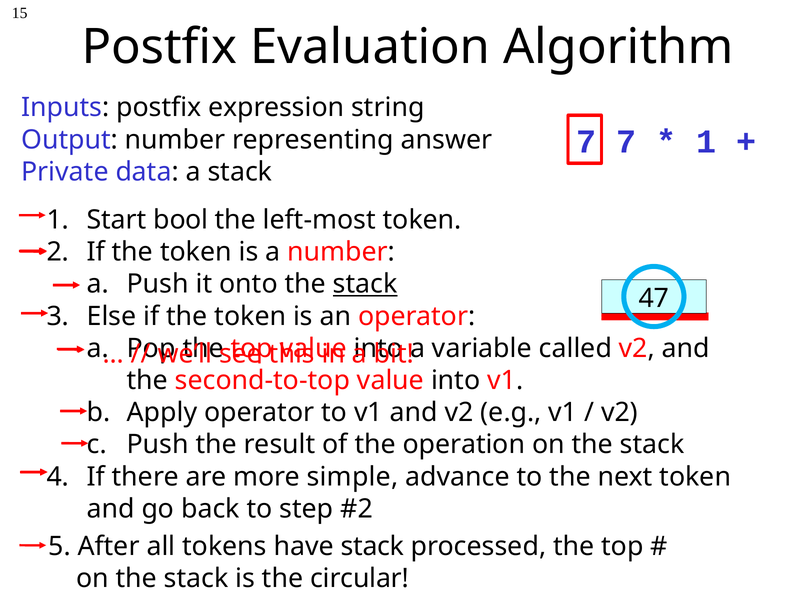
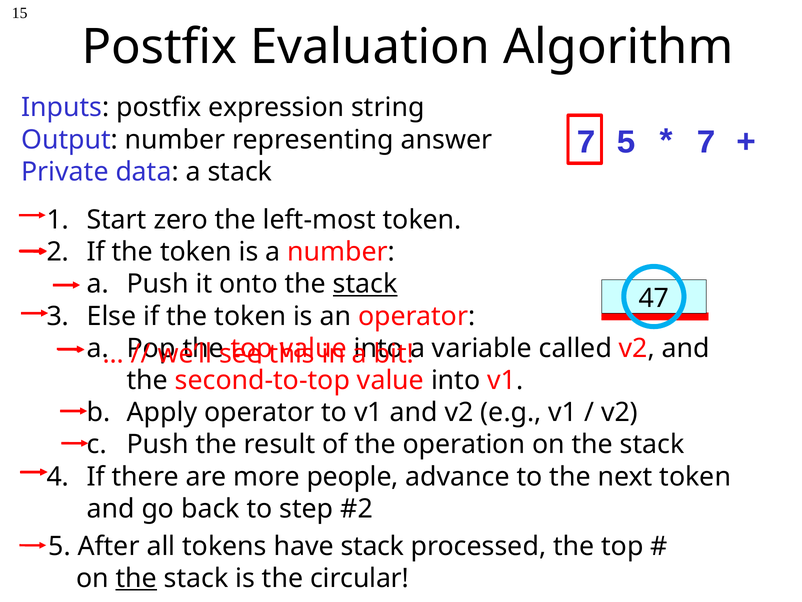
7 7: 7 -> 5
1 at (706, 141): 1 -> 7
bool: bool -> zero
simple: simple -> people
the at (136, 578) underline: none -> present
